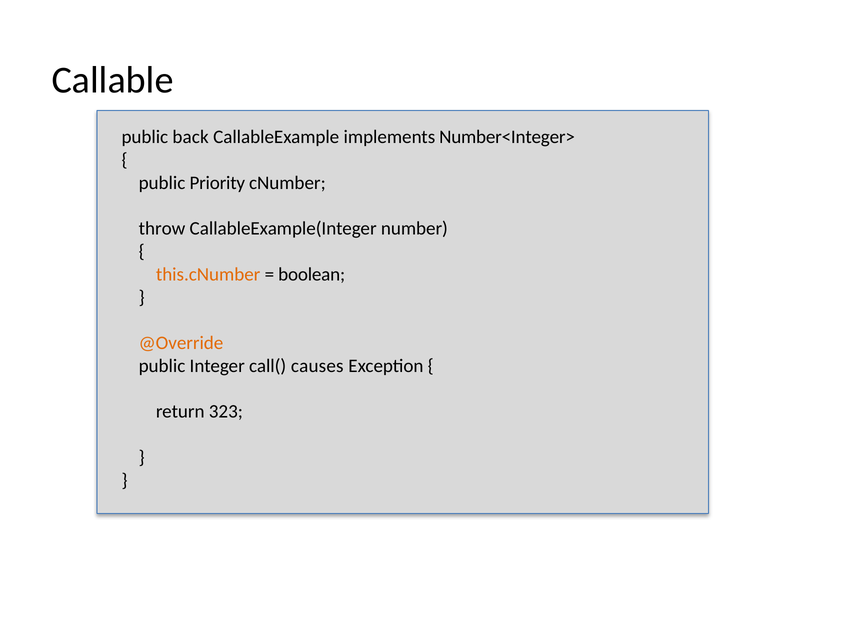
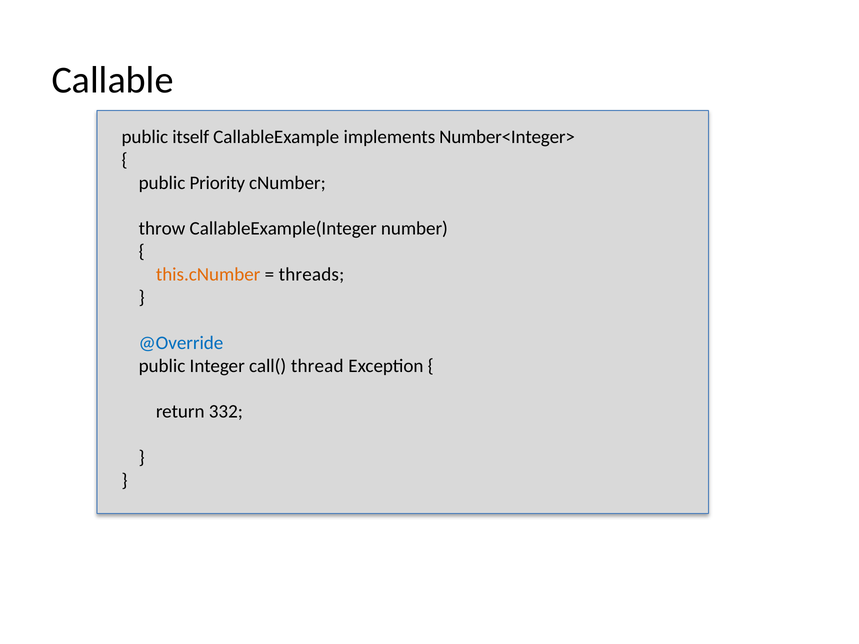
back: back -> itself
boolean: boolean -> threads
@Override colour: orange -> blue
causes: causes -> thread
323: 323 -> 332
